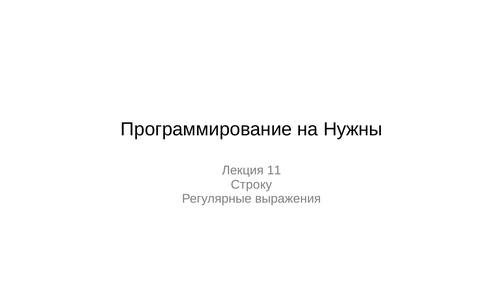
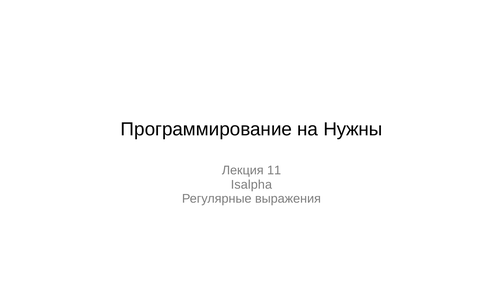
Строку: Строку -> Isalpha
